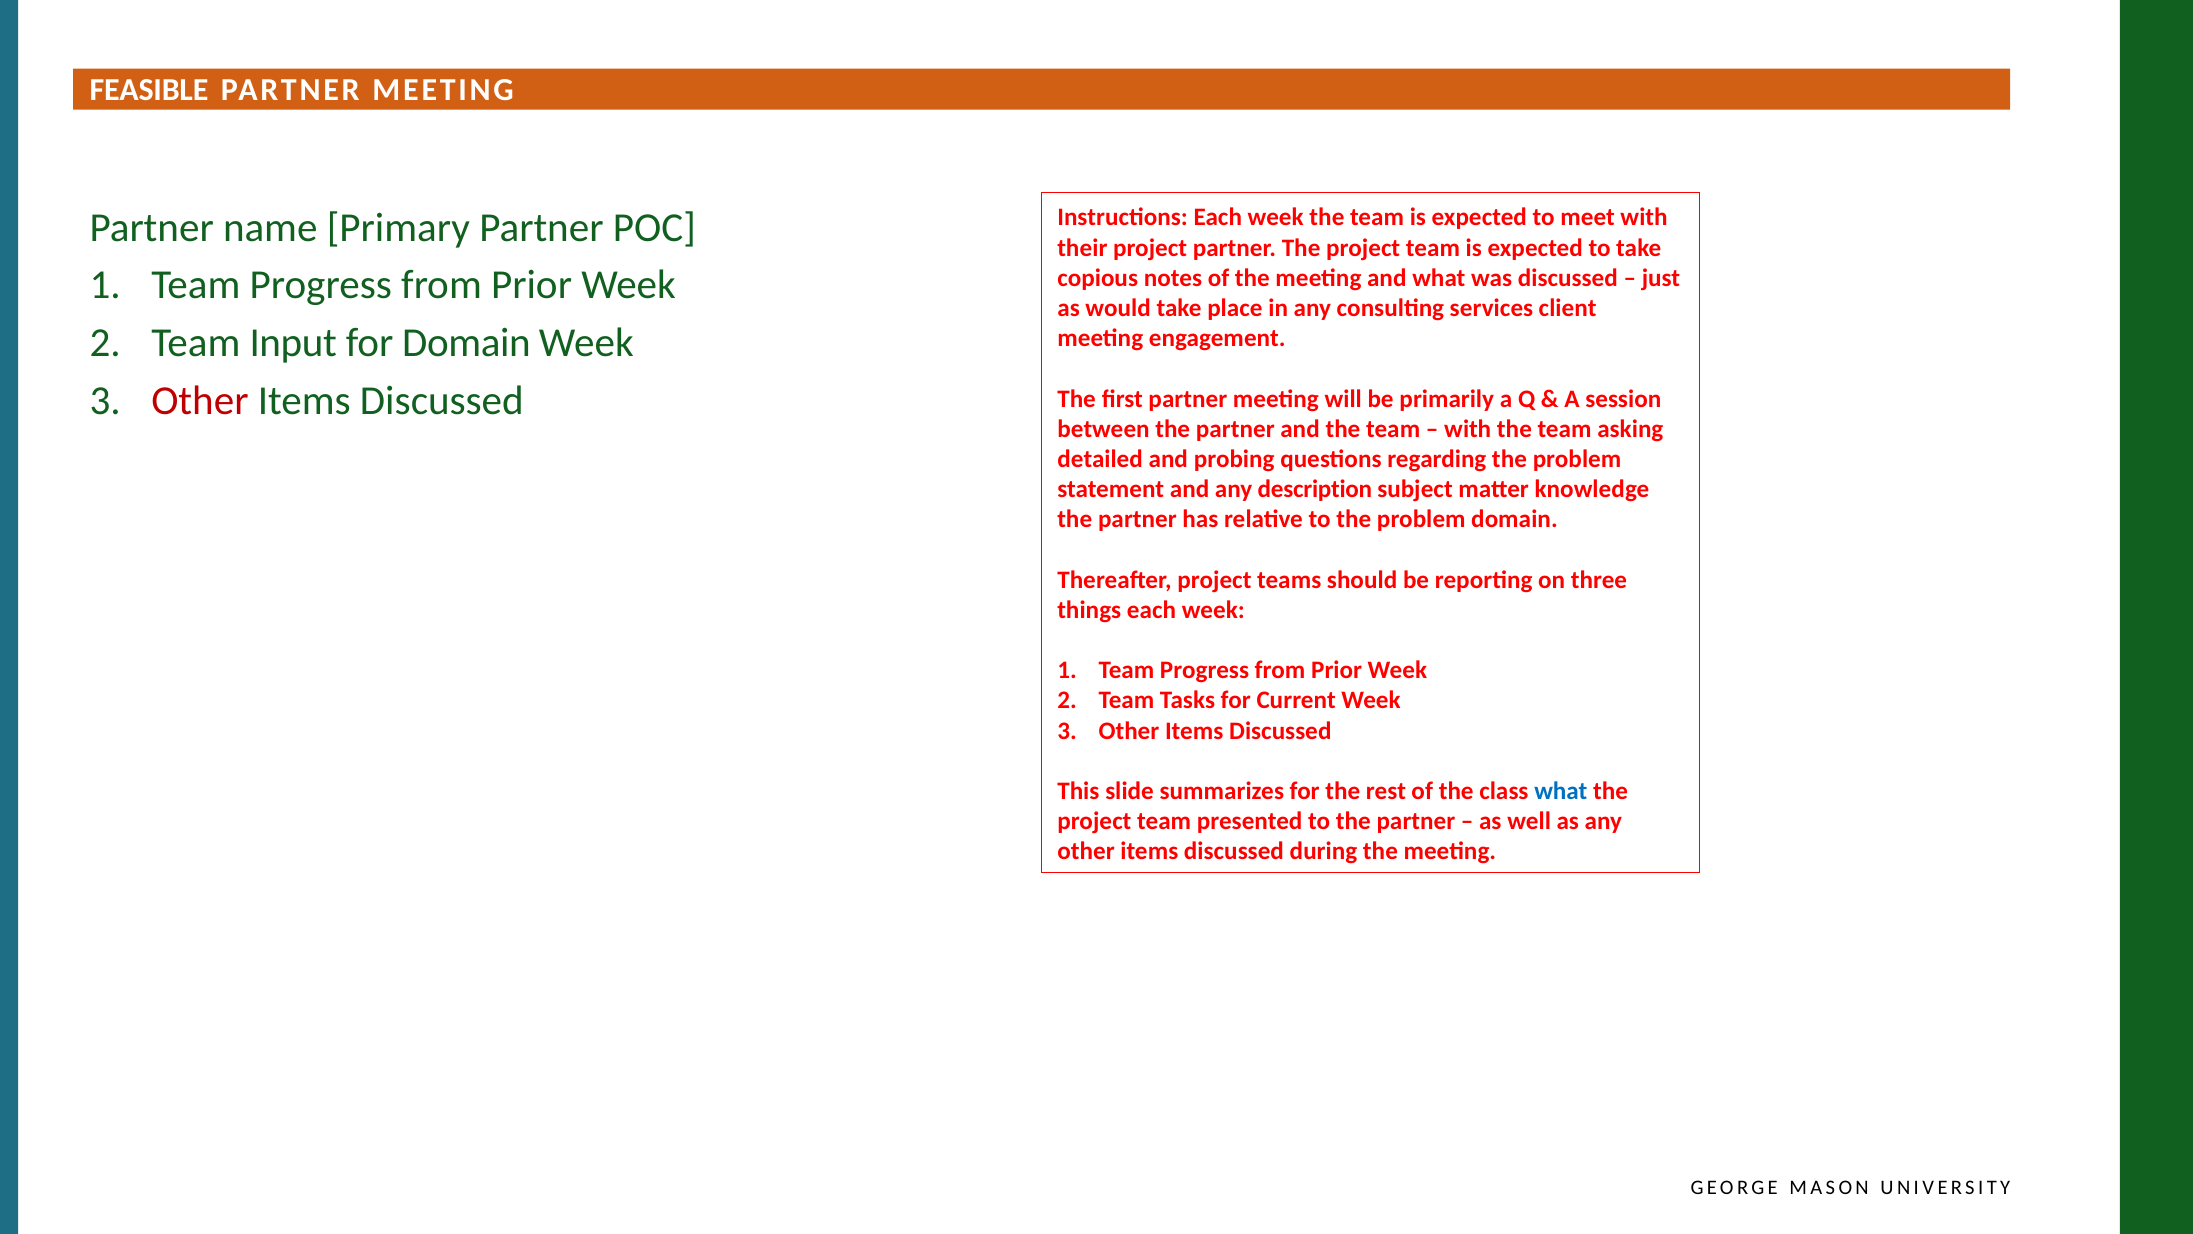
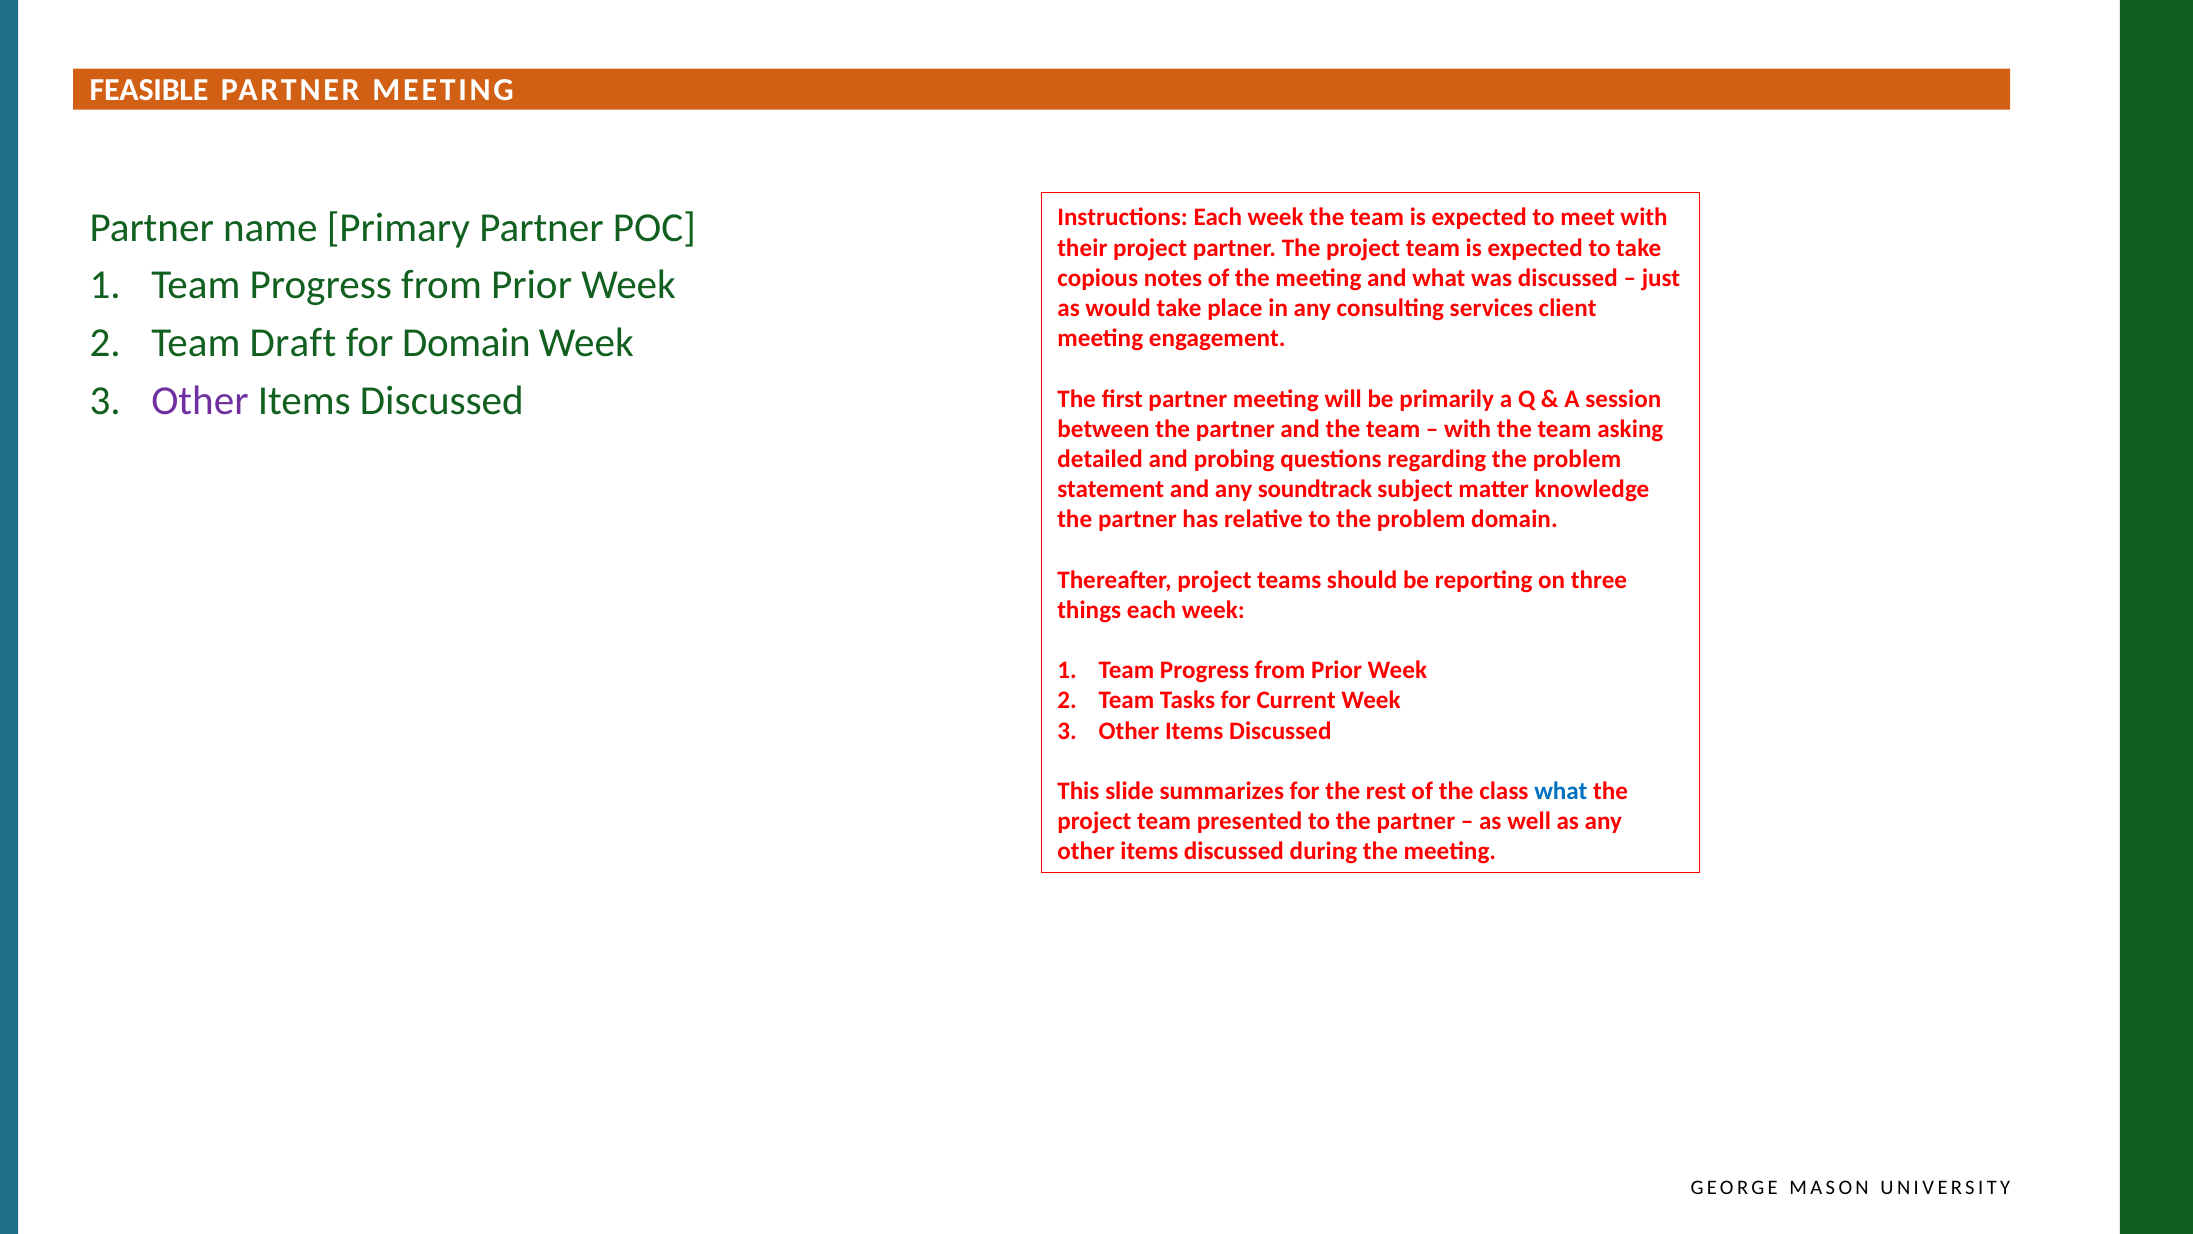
Input: Input -> Draft
Other at (200, 400) colour: red -> purple
description: description -> soundtrack
